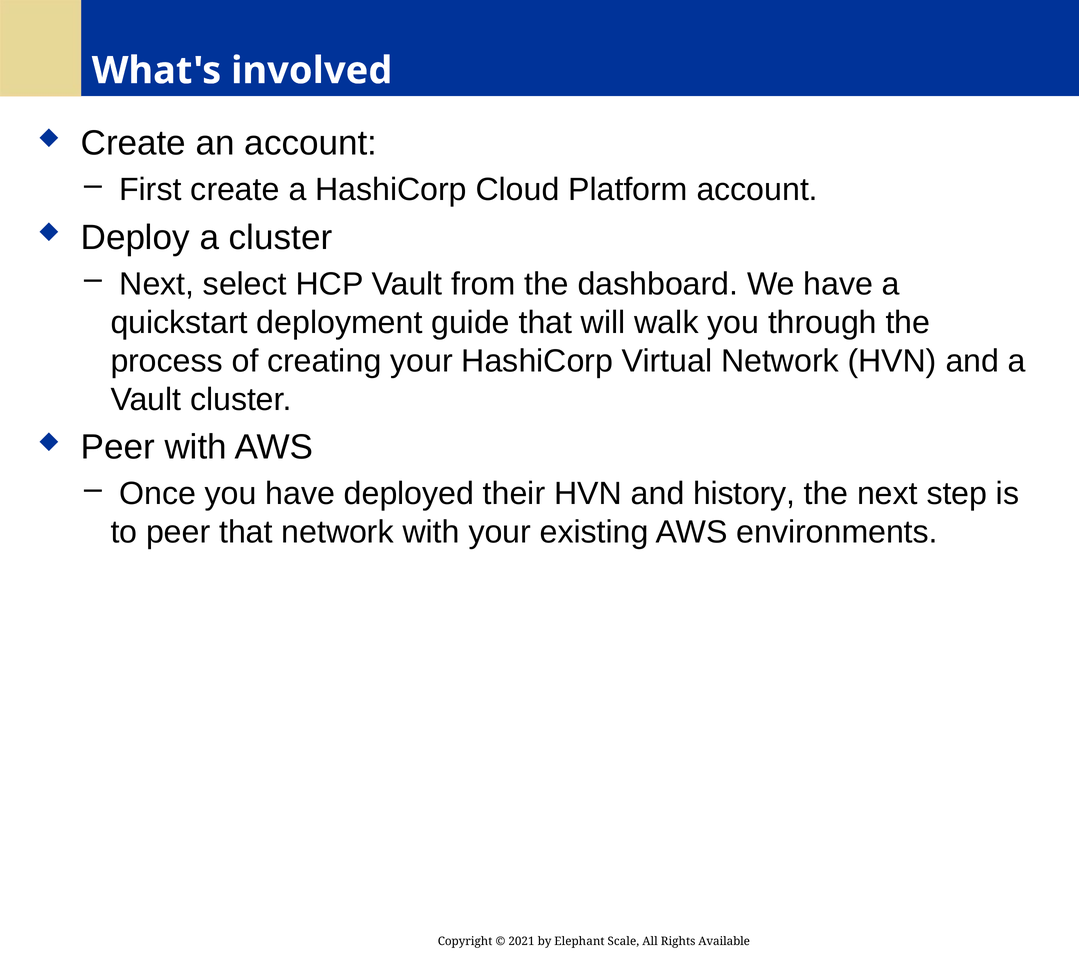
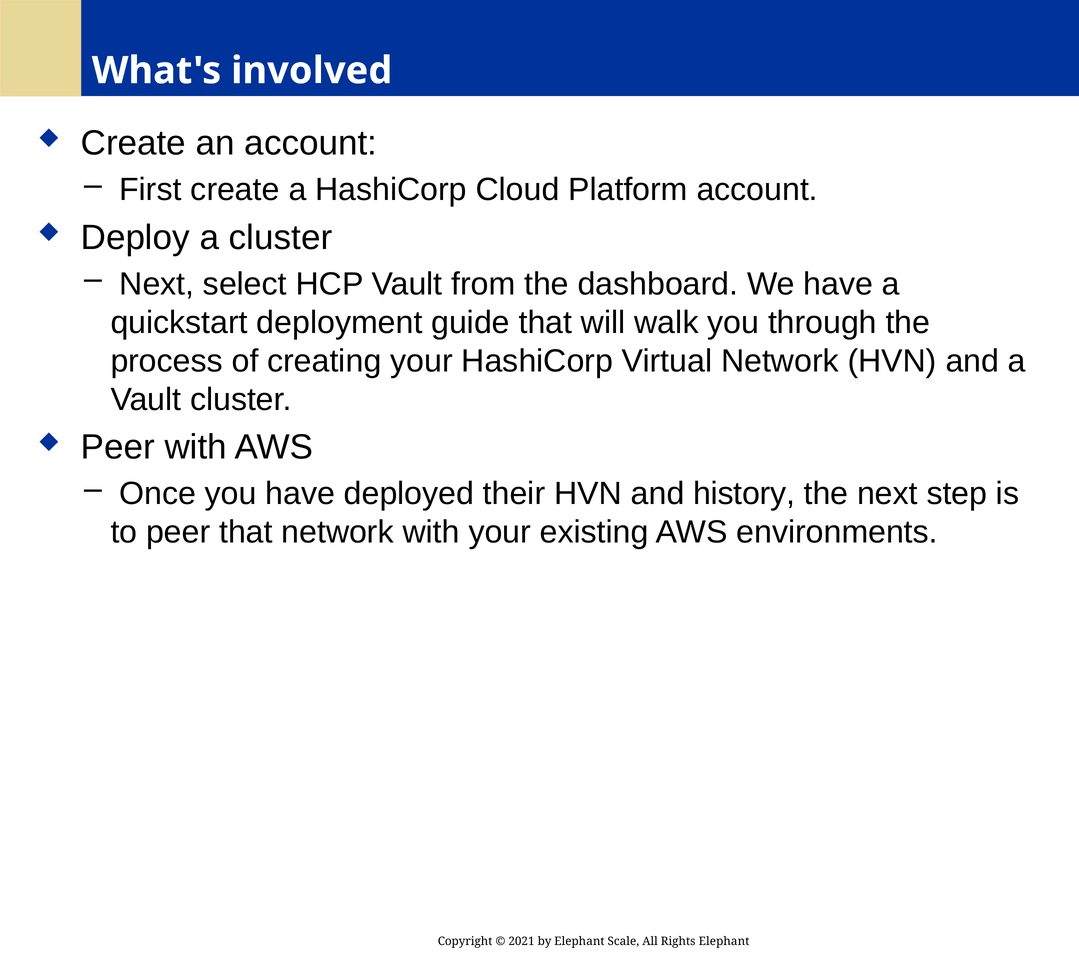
Rights Available: Available -> Elephant
